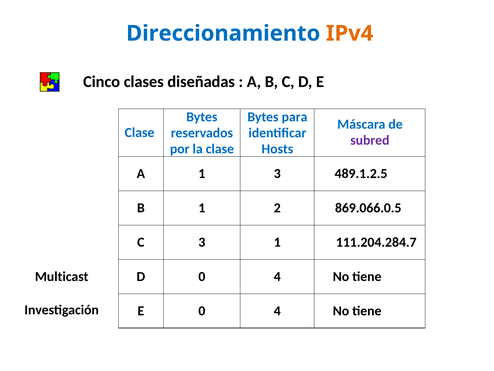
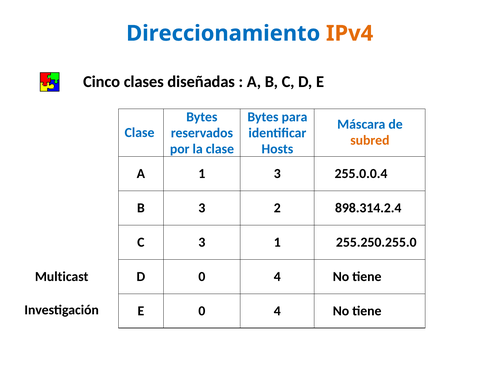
subred colour: purple -> orange
489.1.2.5: 489.1.2.5 -> 255.0.0.4
B 1: 1 -> 3
869.066.0.5: 869.066.0.5 -> 898.314.2.4
111.204.284.7: 111.204.284.7 -> 255.250.255.0
